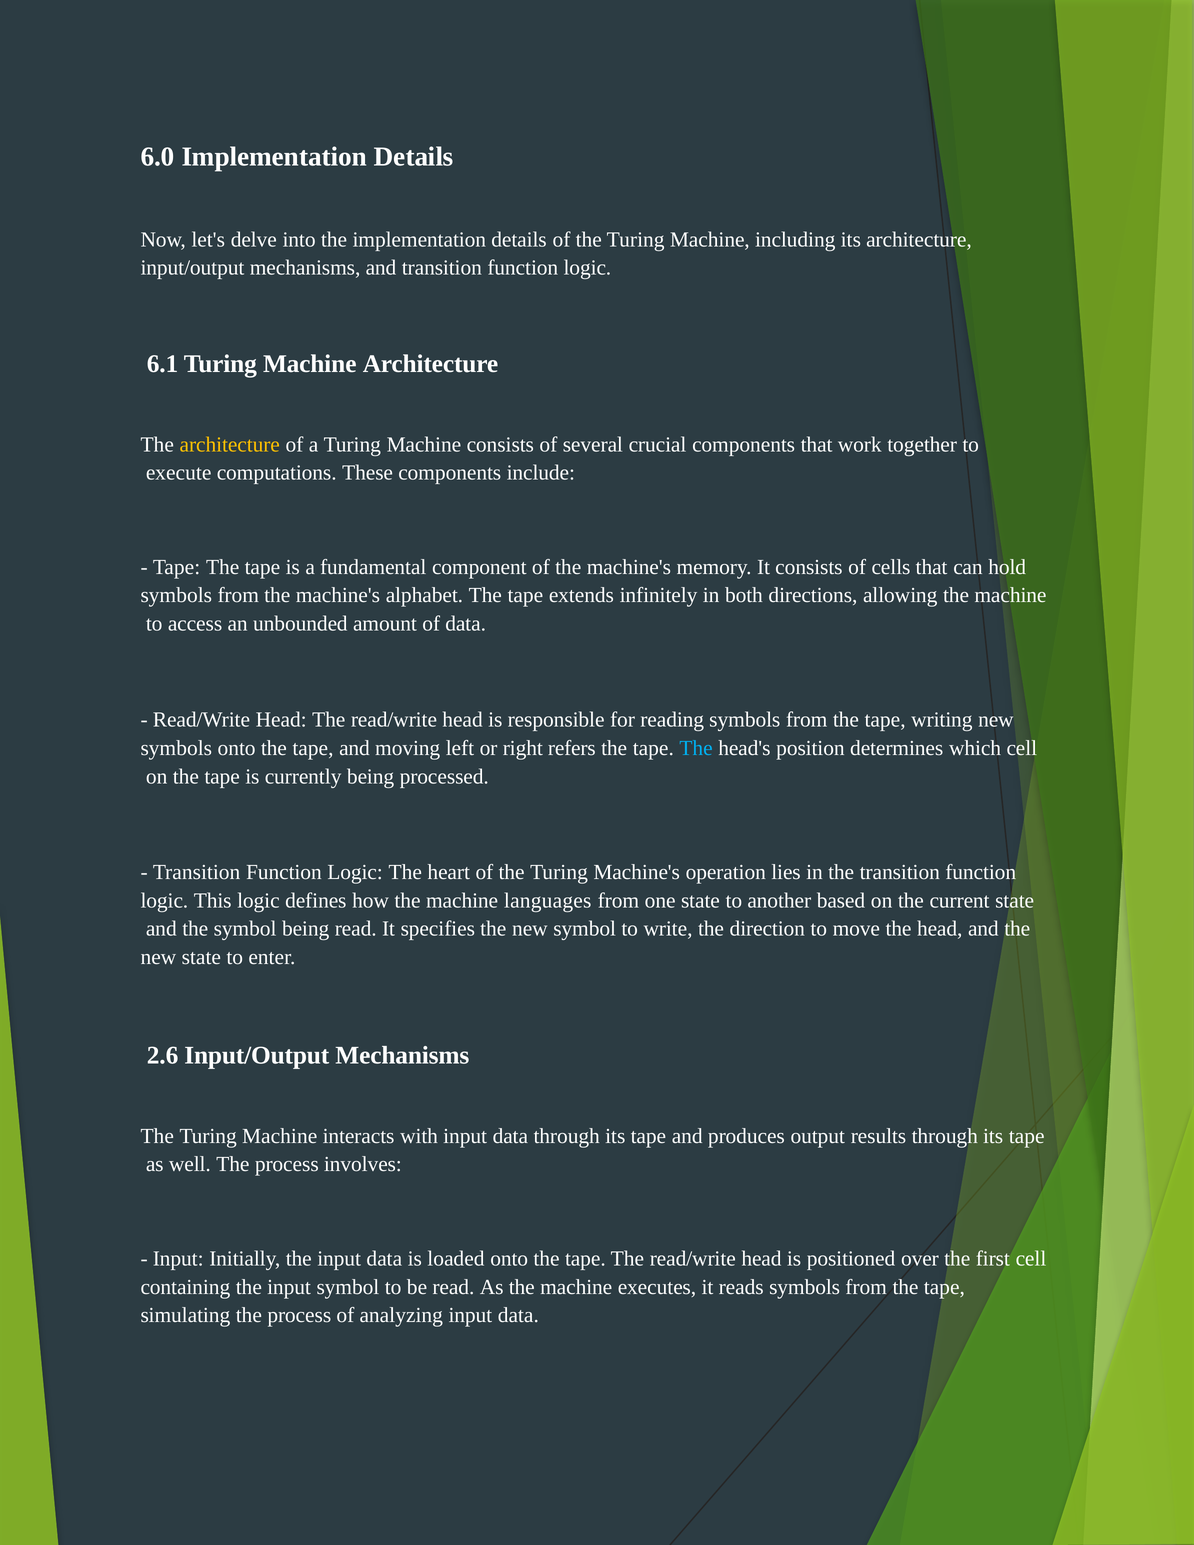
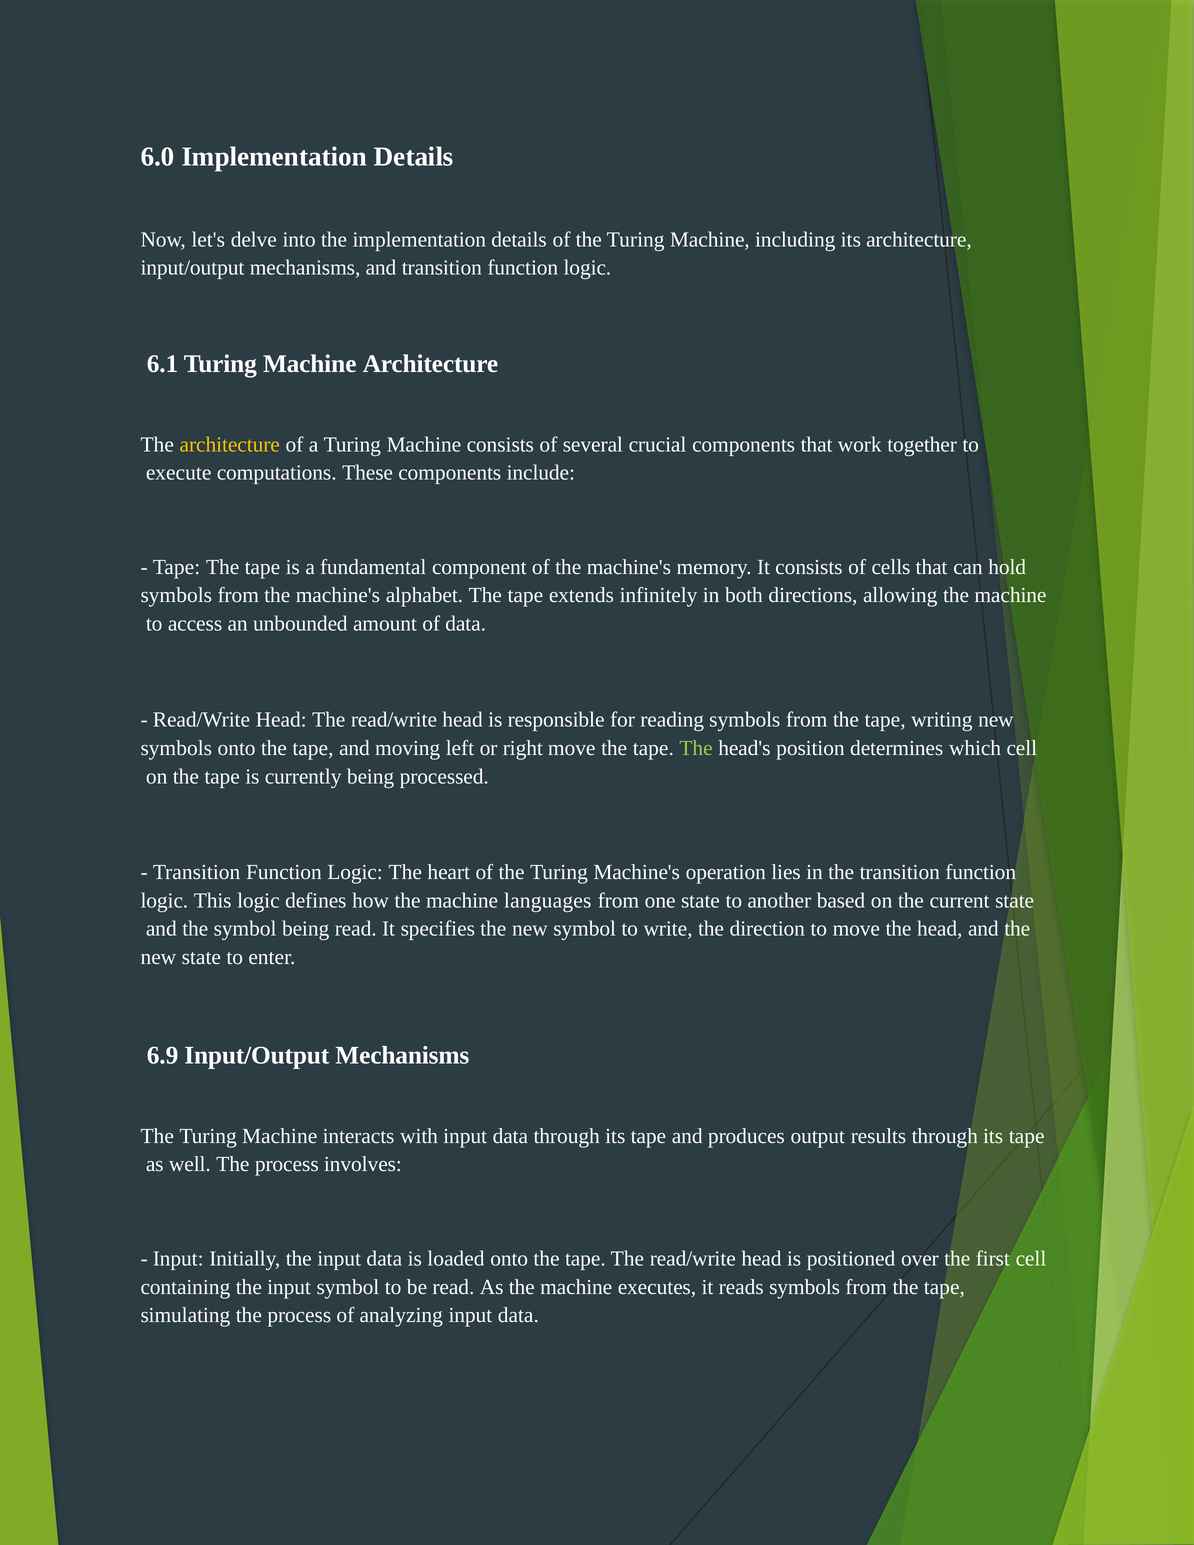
right refers: refers -> move
The at (696, 748) colour: light blue -> light green
2.6: 2.6 -> 6.9
